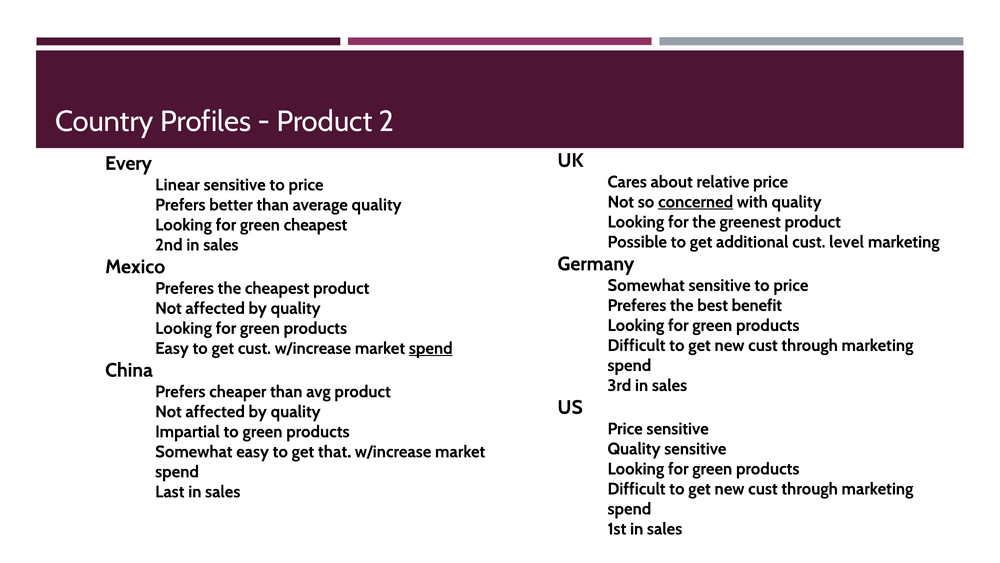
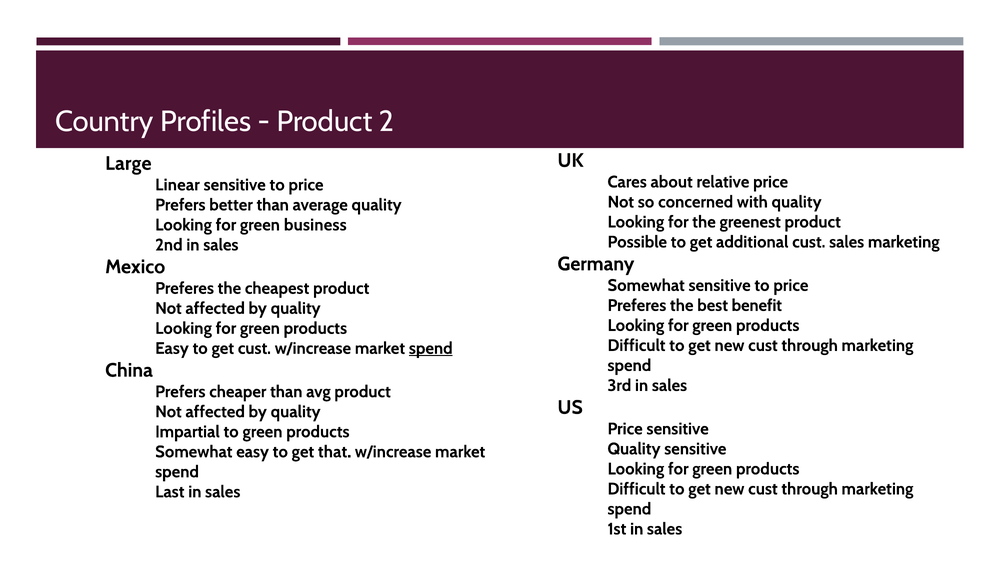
Every: Every -> Large
concerned underline: present -> none
green cheapest: cheapest -> business
cust level: level -> sales
